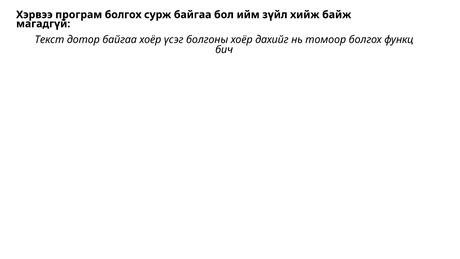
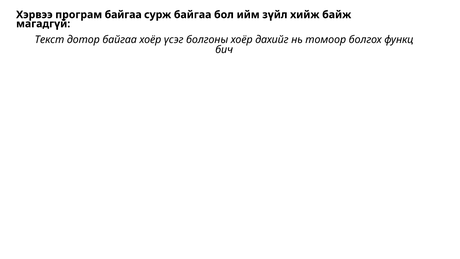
програм болгох: болгох -> байгаа
